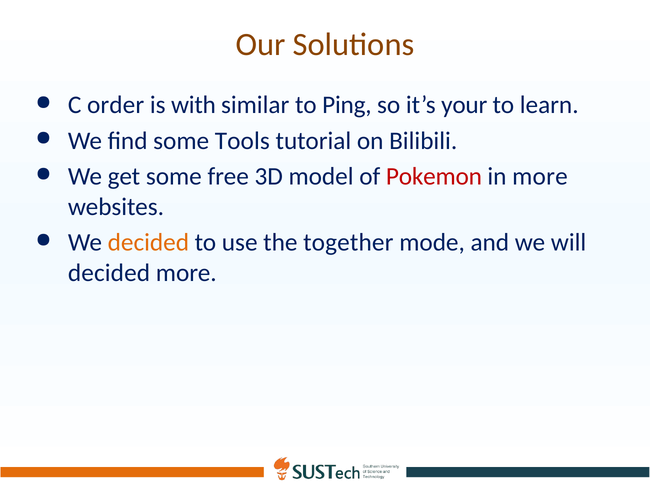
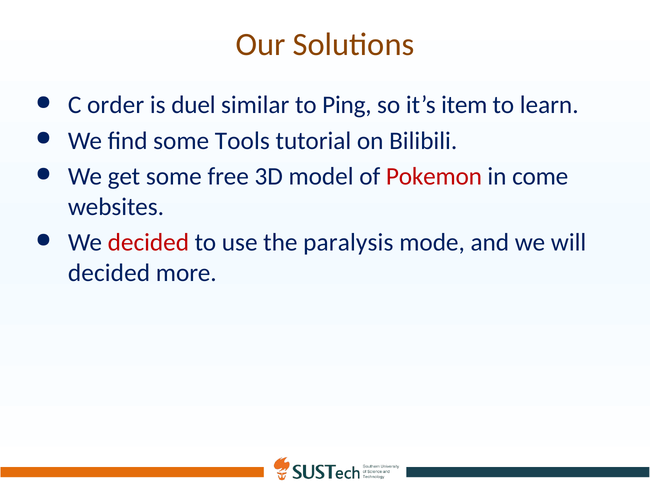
with: with -> duel
your: your -> item
in more: more -> come
decided at (148, 243) colour: orange -> red
together: together -> paralysis
